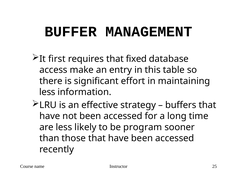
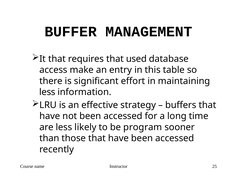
It first: first -> that
fixed: fixed -> used
